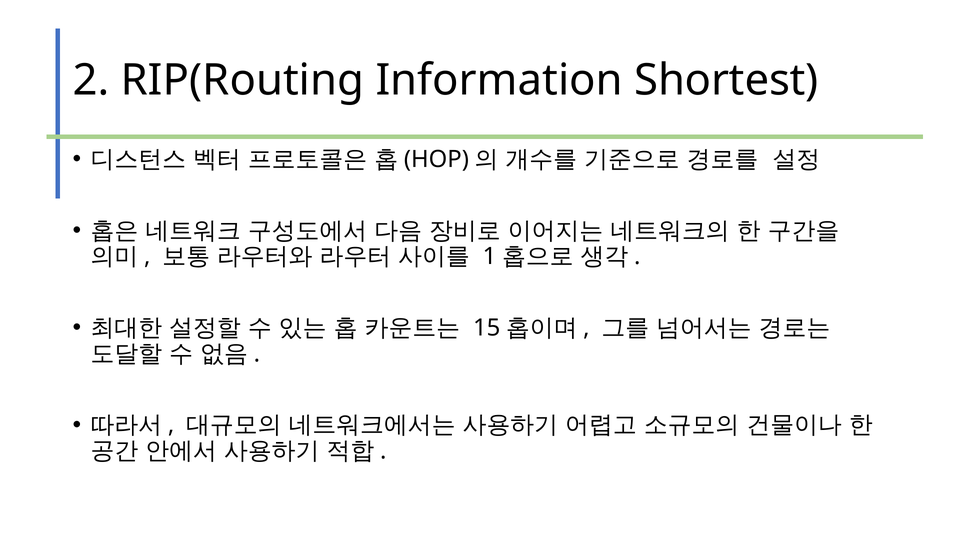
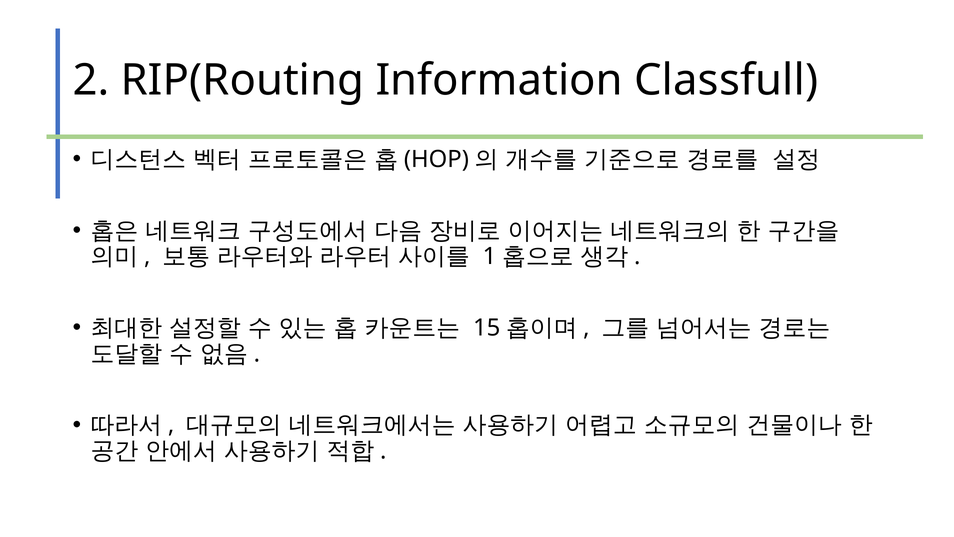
Shortest: Shortest -> Classfull
